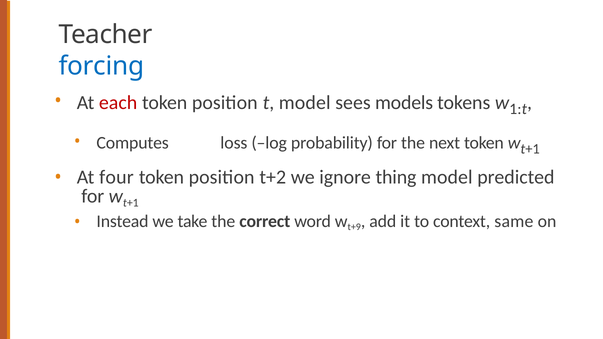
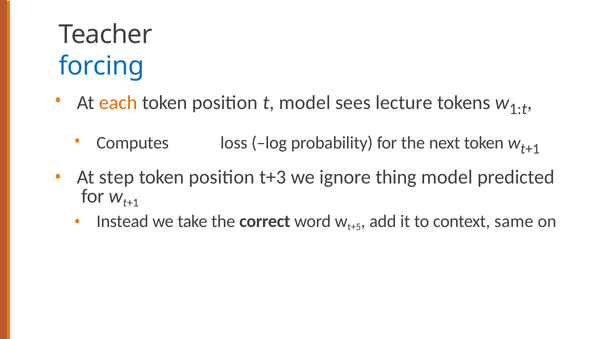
each colour: red -> orange
models: models -> lecture
four: four -> step
t+2: t+2 -> t+3
t+9: t+9 -> t+5
